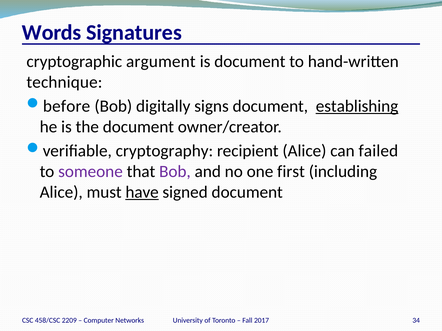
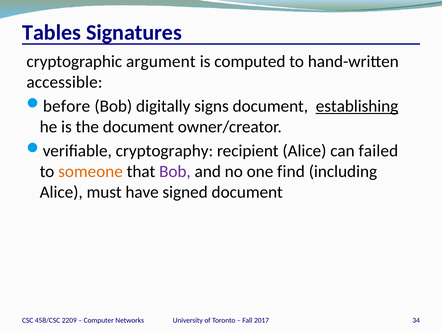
Words: Words -> Tables
is document: document -> computed
technique: technique -> accessible
someone colour: purple -> orange
first: first -> find
have underline: present -> none
